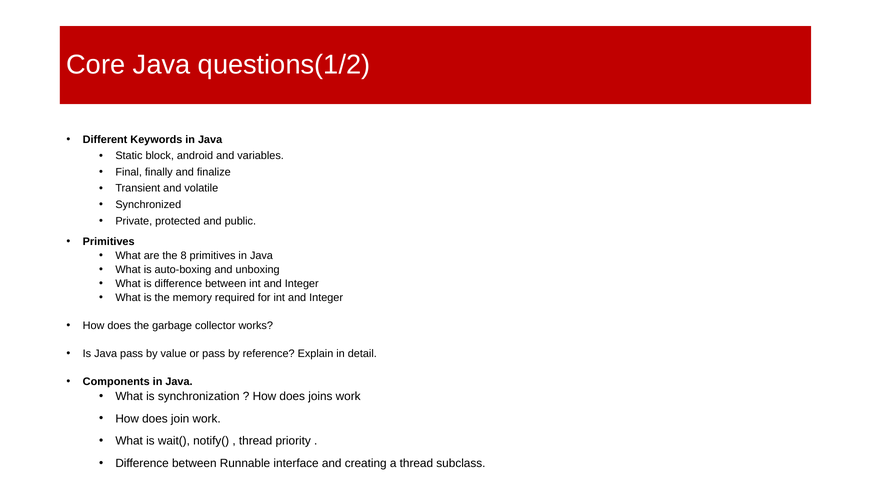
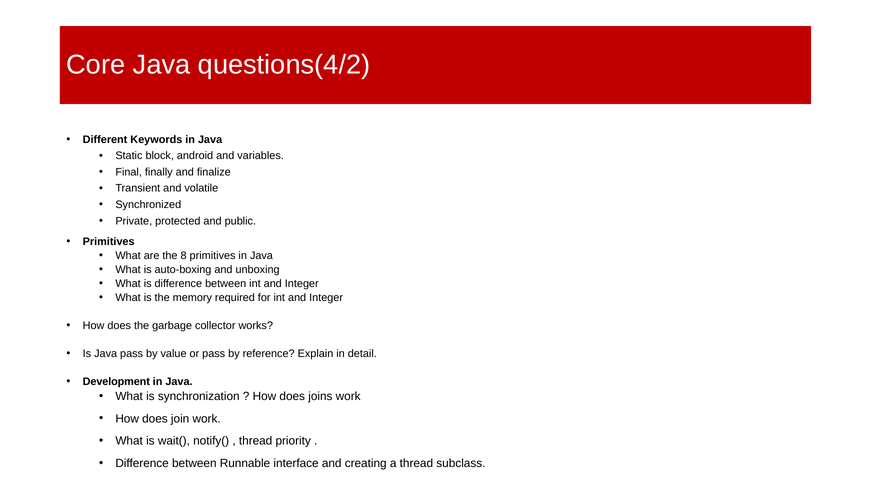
questions(1/2: questions(1/2 -> questions(4/2
Components: Components -> Development
